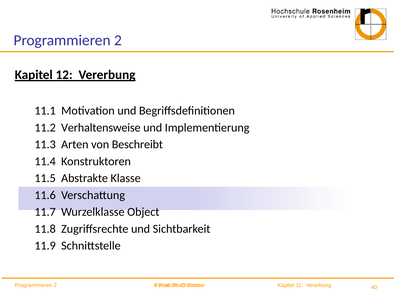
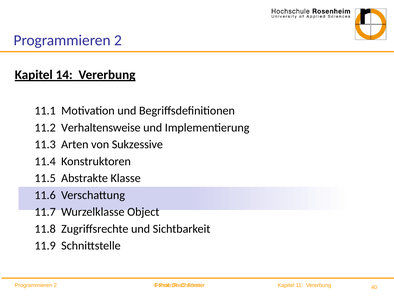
12: 12 -> 14
Beschreibt: Beschreibt -> Sukzessive
